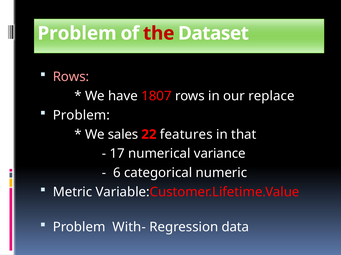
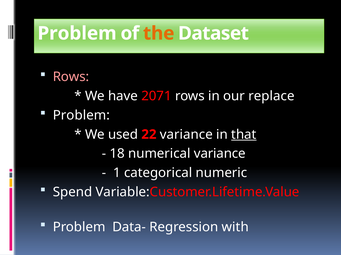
the colour: red -> orange
1807: 1807 -> 2071
sales: sales -> used
22 features: features -> variance
that underline: none -> present
17: 17 -> 18
6: 6 -> 1
Metric: Metric -> Spend
With-: With- -> Data-
data: data -> with
